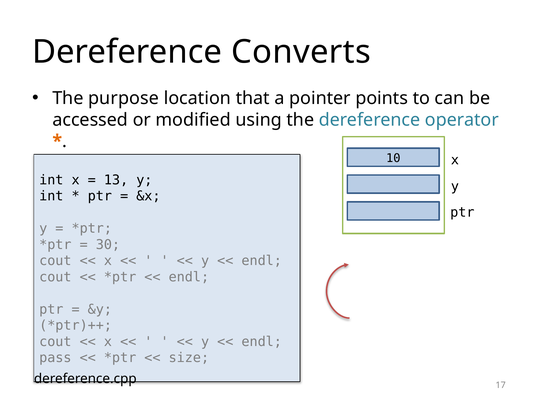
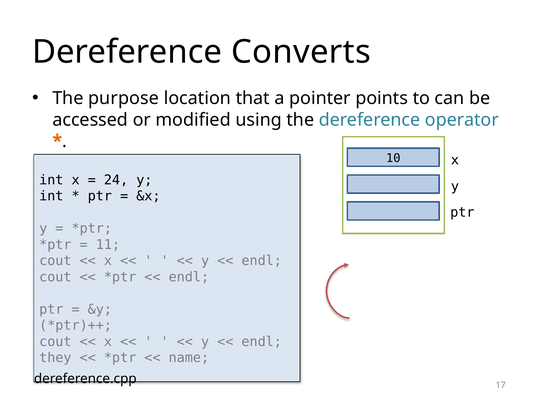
13: 13 -> 24
30: 30 -> 11
pass: pass -> they
size: size -> name
